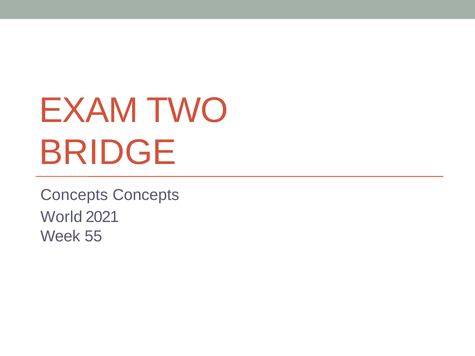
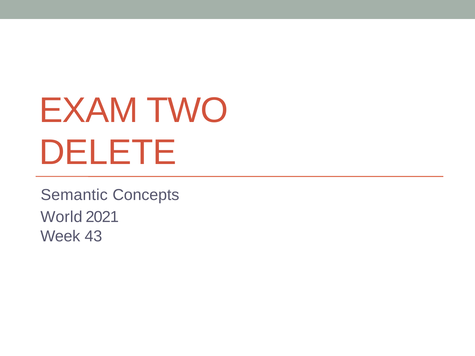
BRIDGE: BRIDGE -> DELETE
Concepts at (74, 195): Concepts -> Semantic
55: 55 -> 43
